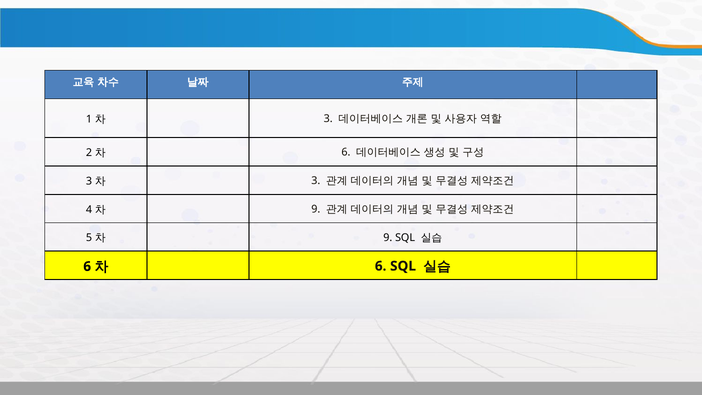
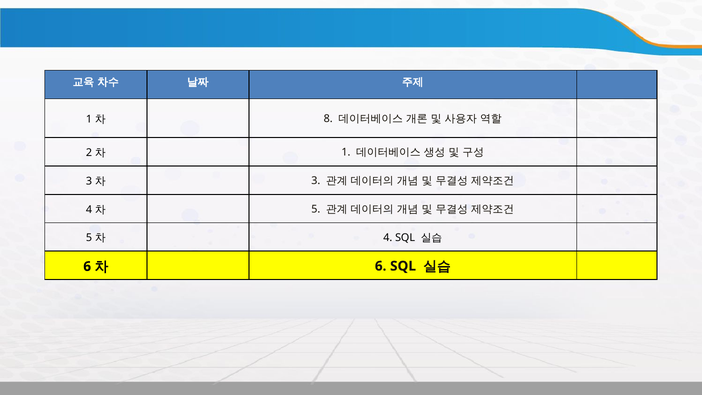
3 at (328, 119): 3 -> 8
6 at (346, 152): 6 -> 1
9 at (316, 209): 9 -> 5
9 at (388, 237): 9 -> 4
